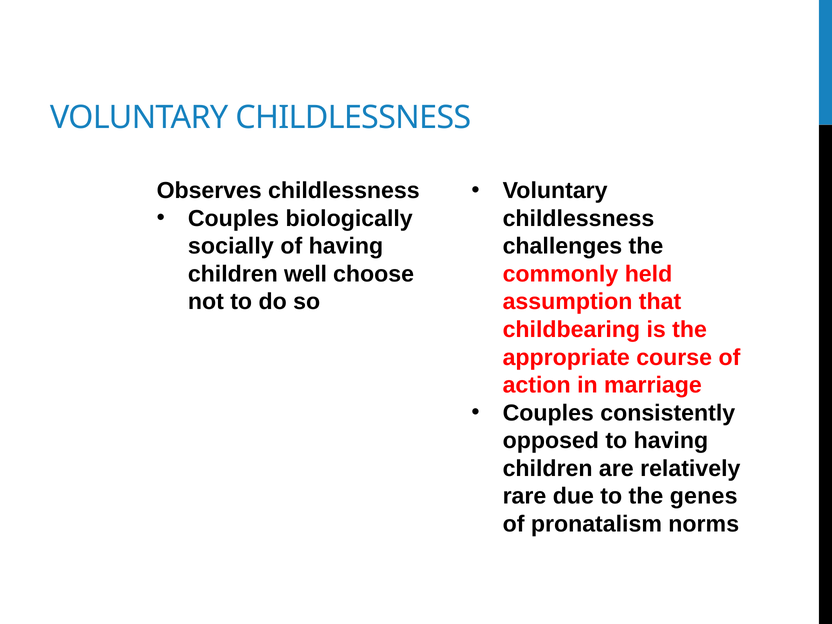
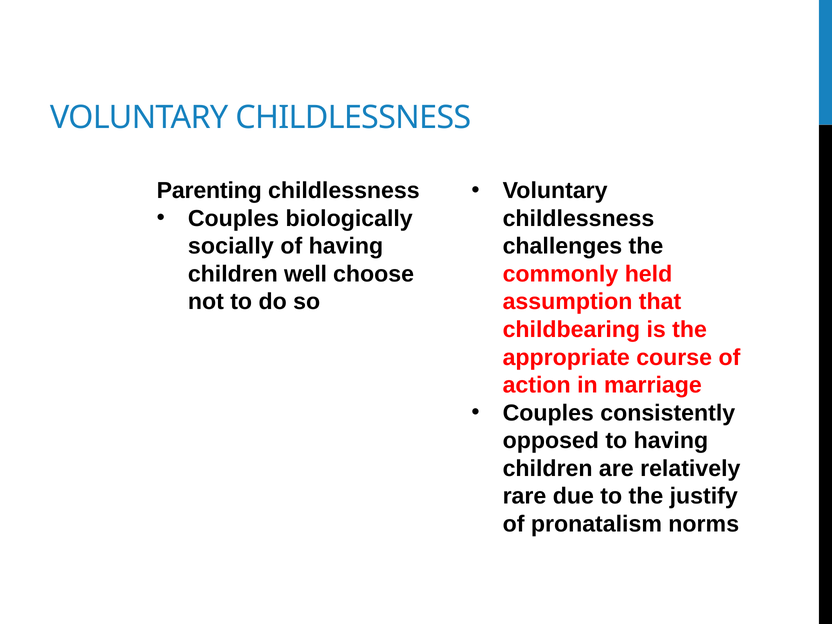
Observes: Observes -> Parenting
genes: genes -> justify
